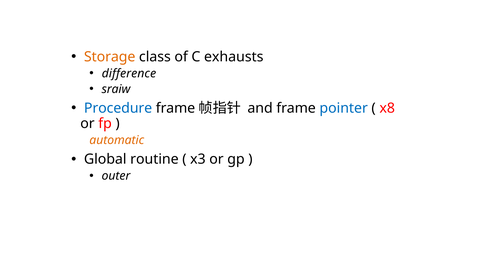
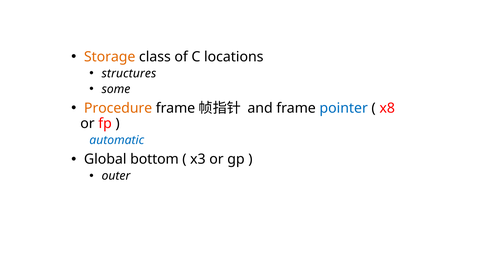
exhausts: exhausts -> locations
difference: difference -> structures
sraiw: sraiw -> some
Procedure colour: blue -> orange
automatic colour: orange -> blue
routine: routine -> bottom
